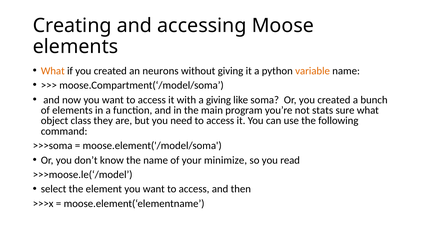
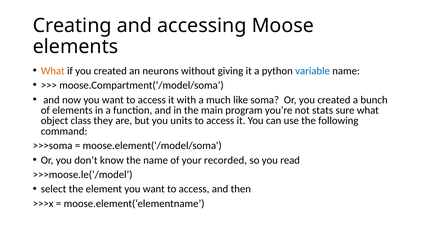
variable colour: orange -> blue
a giving: giving -> much
need: need -> units
minimize: minimize -> recorded
